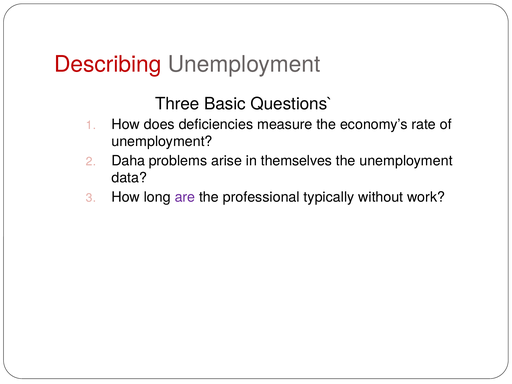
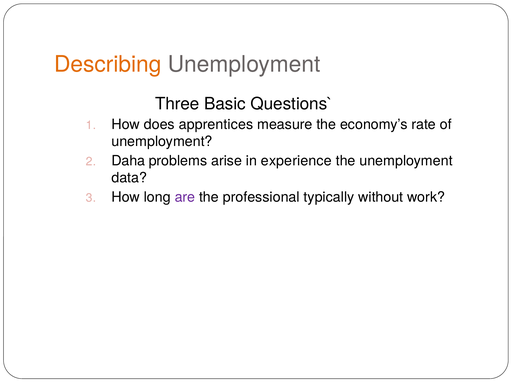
Describing colour: red -> orange
deficiencies: deficiencies -> apprentices
themselves: themselves -> experience
